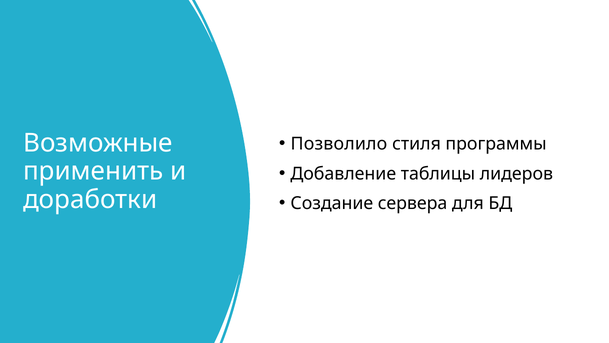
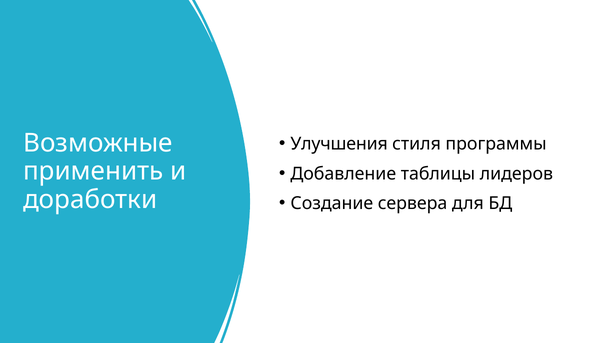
Позволило: Позволило -> Улучшения
